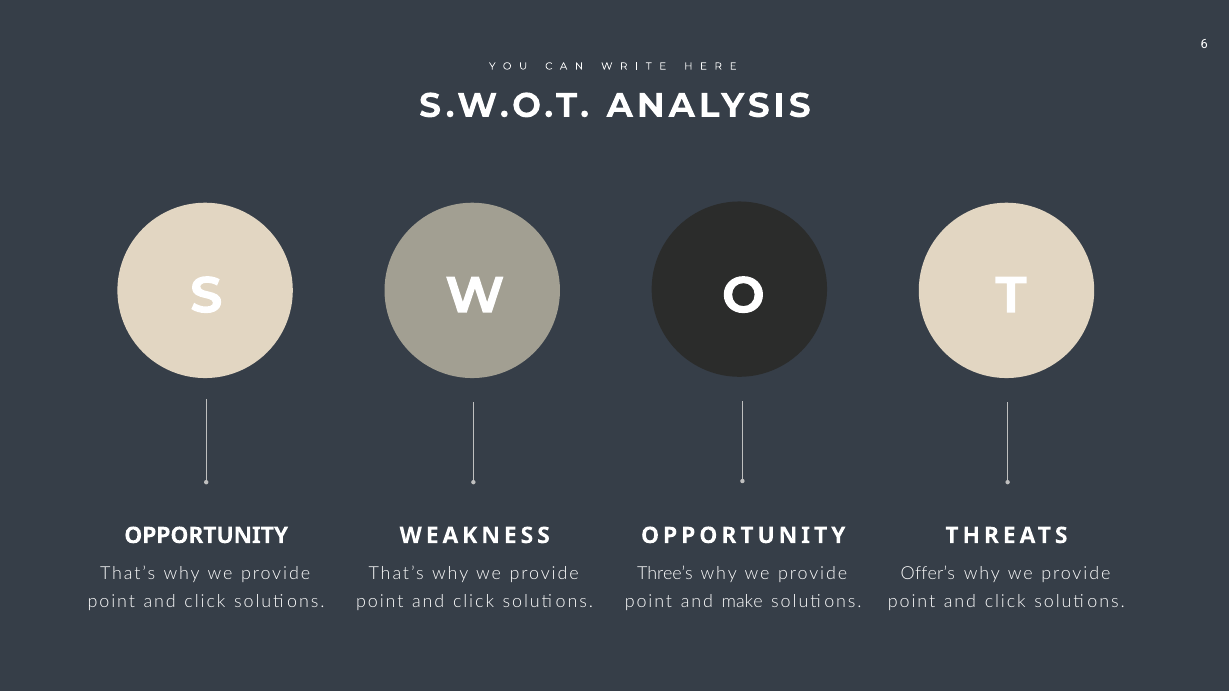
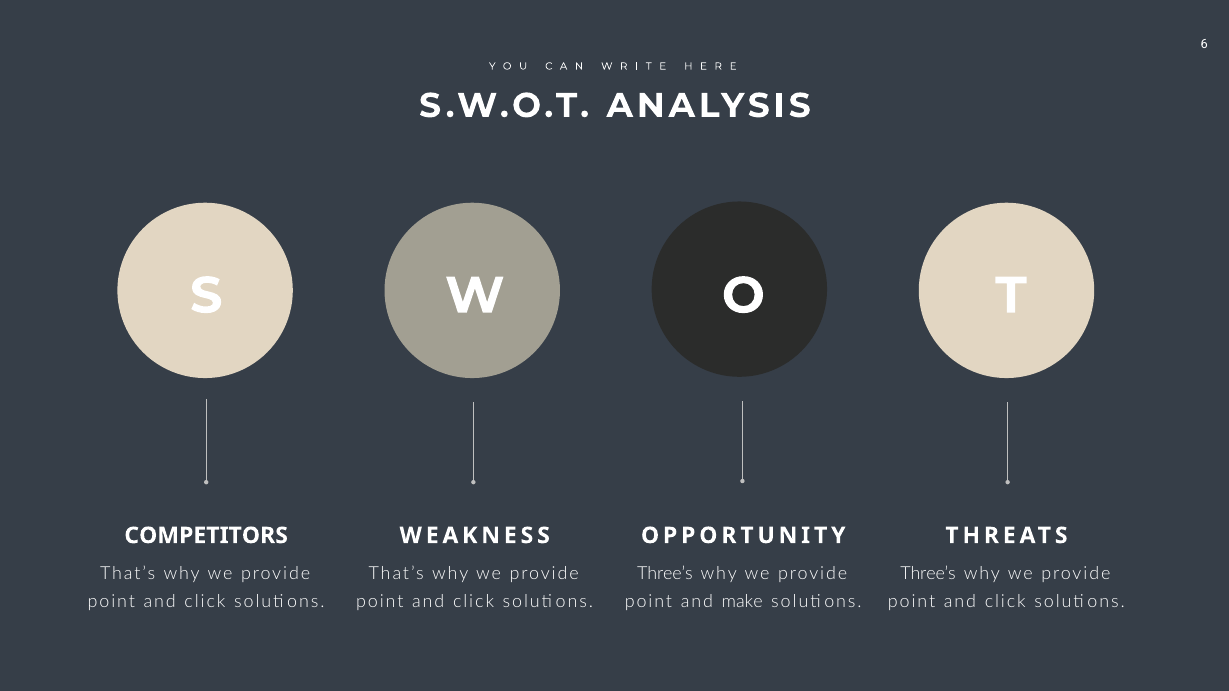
OPPORTUNITY at (206, 536): OPPORTUNITY -> COMPETITORS
Offer’s at (928, 574): Offer’s -> Three’s
